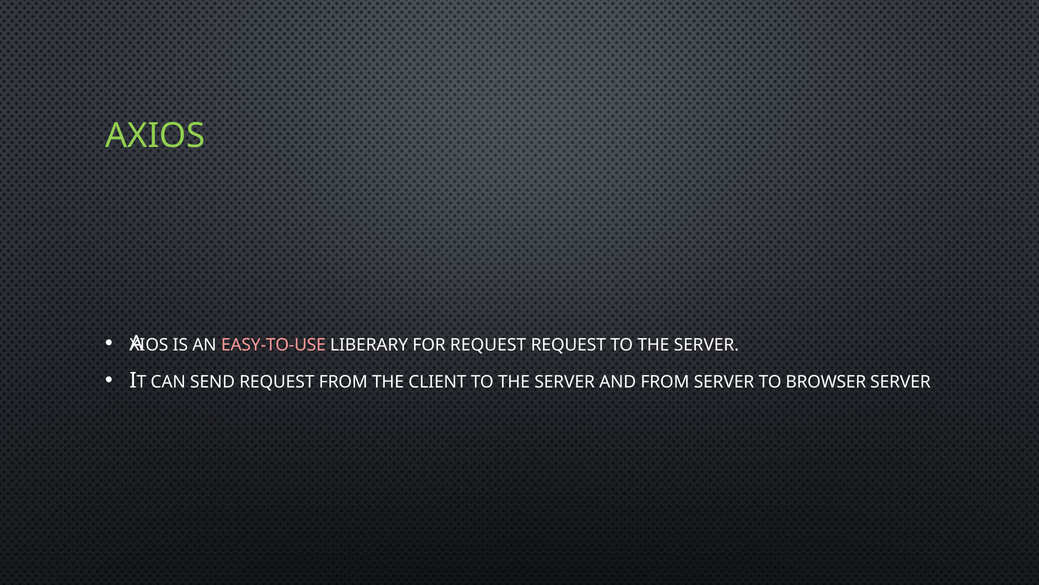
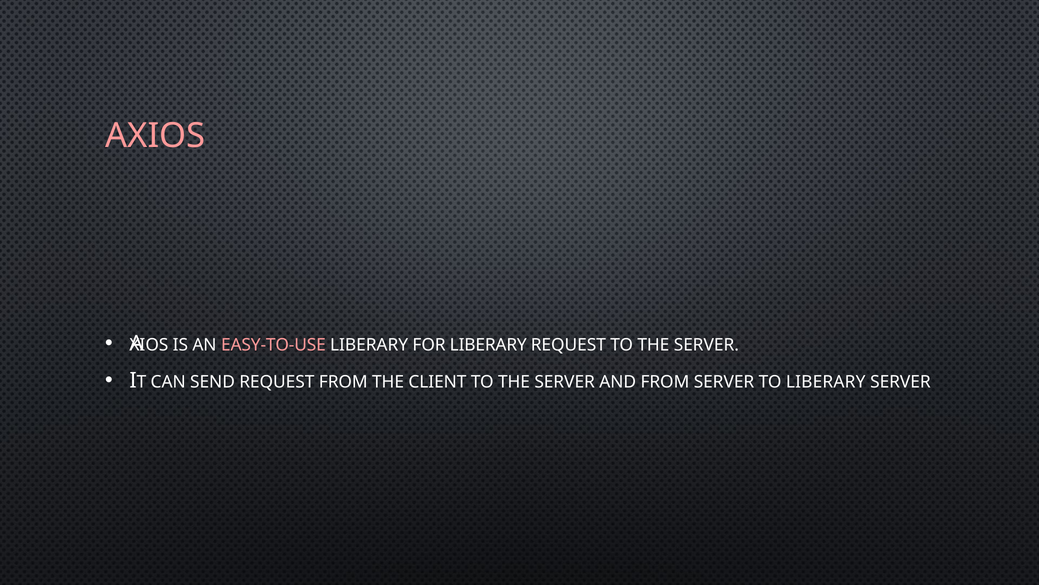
AXIOS colour: light green -> pink
FOR REQUEST: REQUEST -> LIBERARY
TO BROWSER: BROWSER -> LIBERARY
